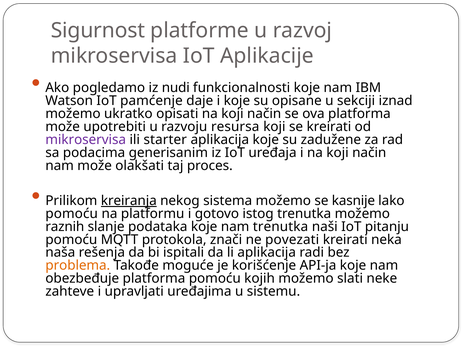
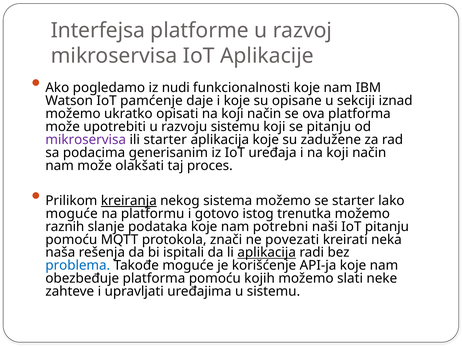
Sigurnost: Sigurnost -> Interfejsa
razvoju resursa: resursa -> sistemu
se kreirati: kreirati -> pitanju
se kasnije: kasnije -> starter
pomoću at (72, 213): pomoću -> moguće
nam trenutka: trenutka -> potrebni
aplikacija at (267, 252) underline: none -> present
problema colour: orange -> blue
